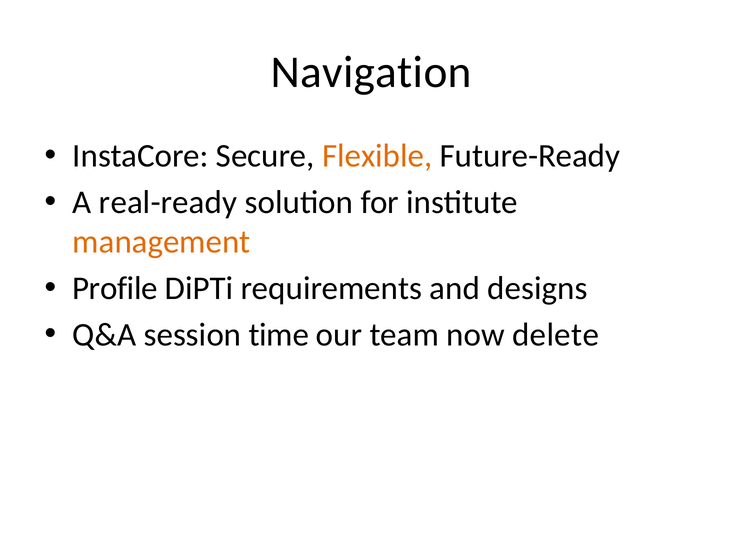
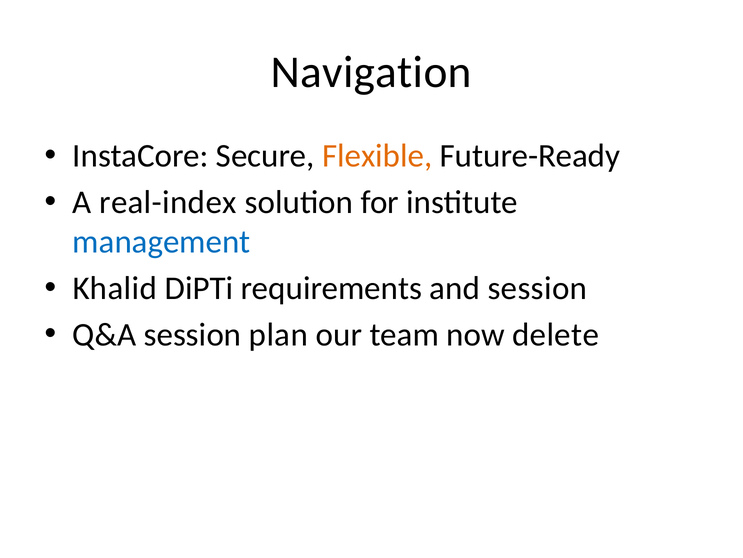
real-ready: real-ready -> real-index
management colour: orange -> blue
Profile: Profile -> Khalid
and designs: designs -> session
time: time -> plan
